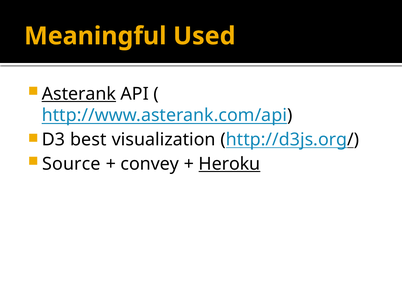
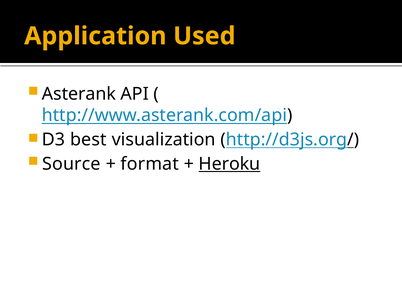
Meaningful: Meaningful -> Application
Asterank underline: present -> none
convey: convey -> format
